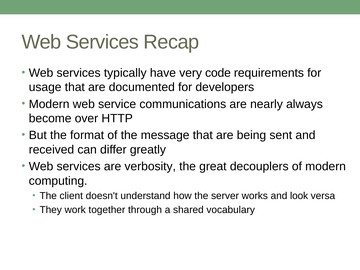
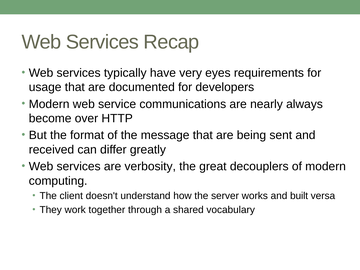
code: code -> eyes
look: look -> built
